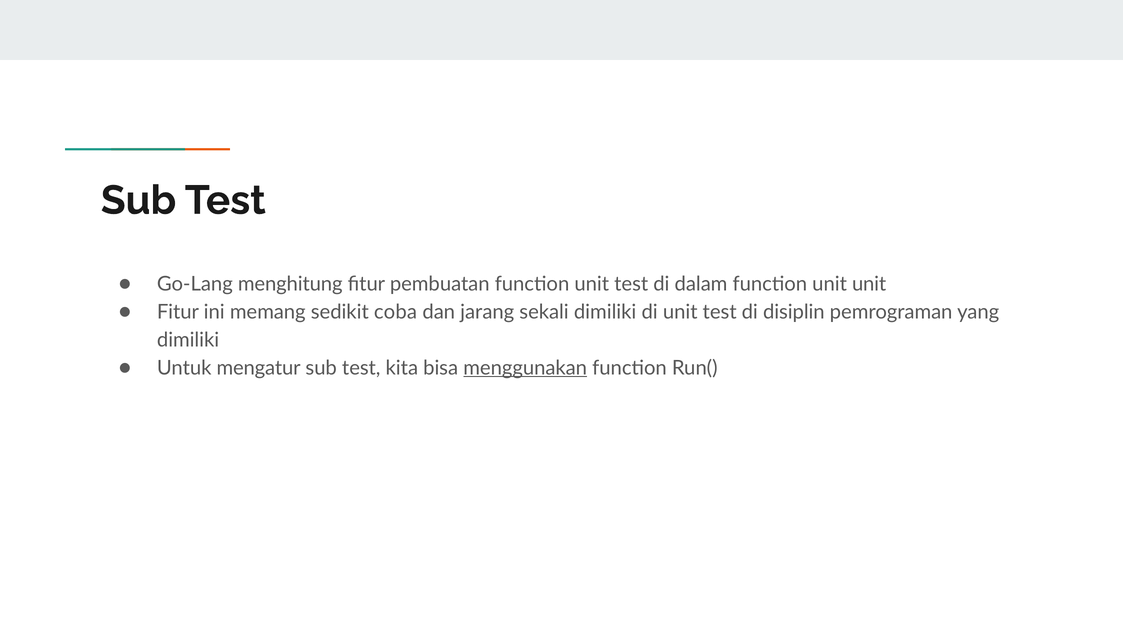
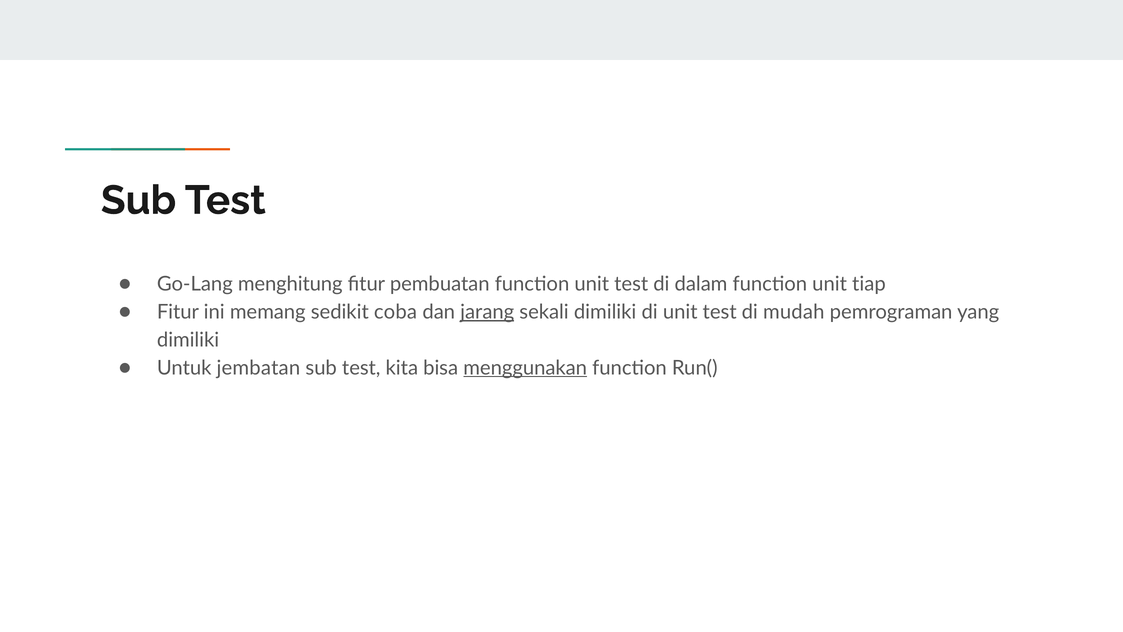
unit unit: unit -> tiap
jarang underline: none -> present
disiplin: disiplin -> mudah
mengatur: mengatur -> jembatan
